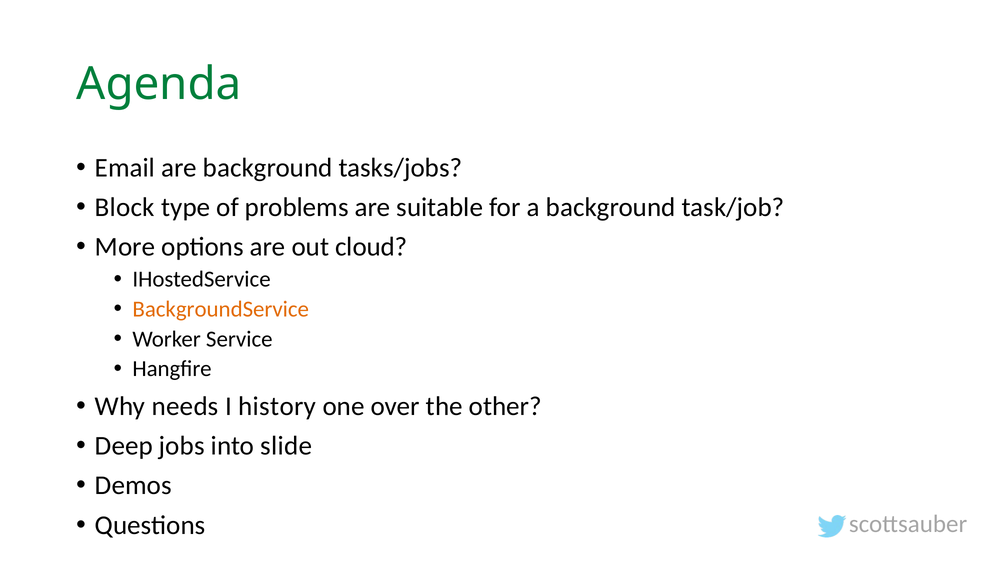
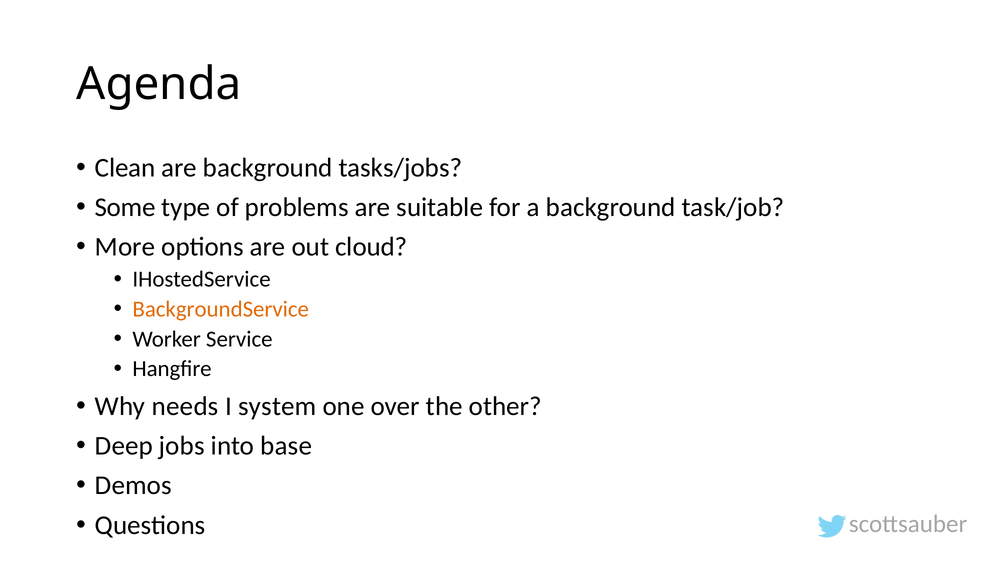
Agenda colour: green -> black
Email: Email -> Clean
Block: Block -> Some
history: history -> system
slide: slide -> base
